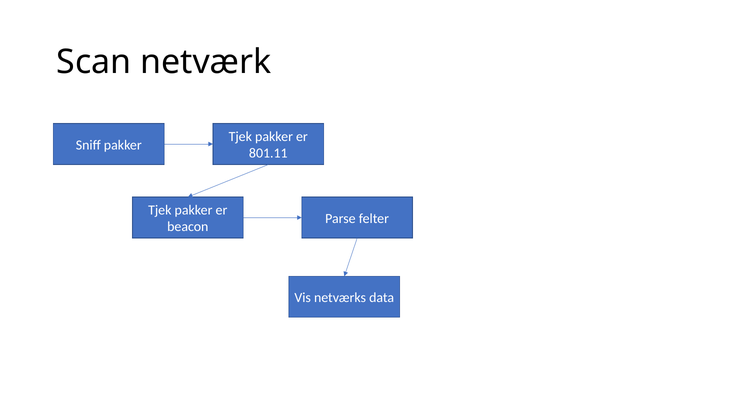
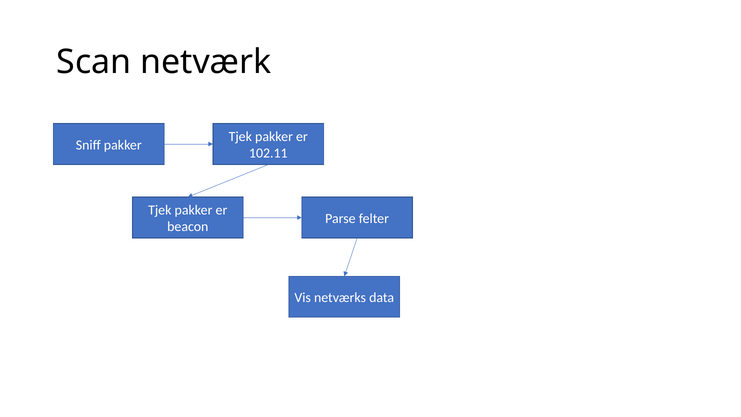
801.11: 801.11 -> 102.11
